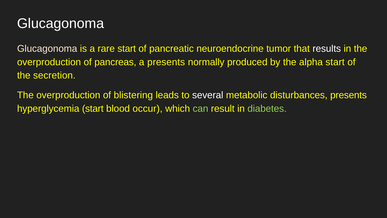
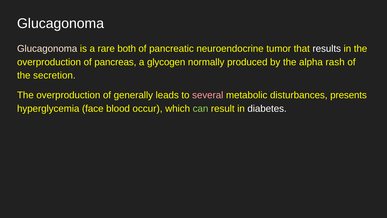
rare start: start -> both
a presents: presents -> glycogen
alpha start: start -> rash
blistering: blistering -> generally
several colour: white -> pink
hyperglycemia start: start -> face
diabetes colour: light green -> white
